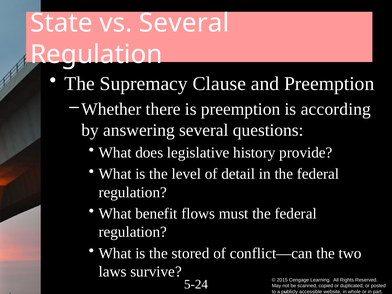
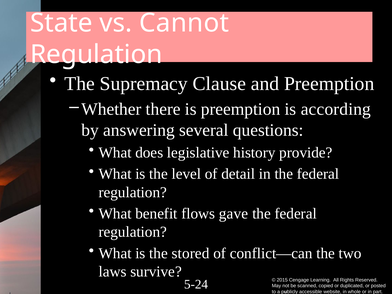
vs Several: Several -> Cannot
must: must -> gave
